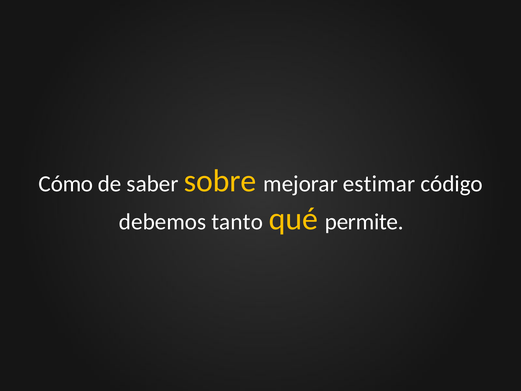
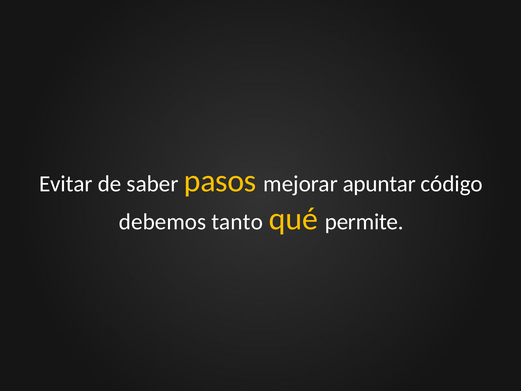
Cómo: Cómo -> Evitar
sobre: sobre -> pasos
estimar: estimar -> apuntar
